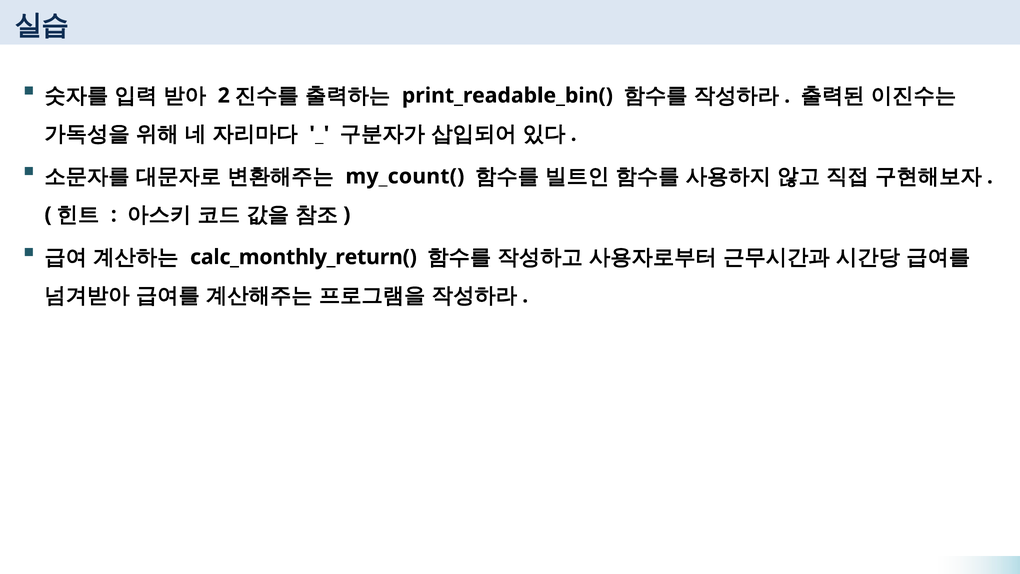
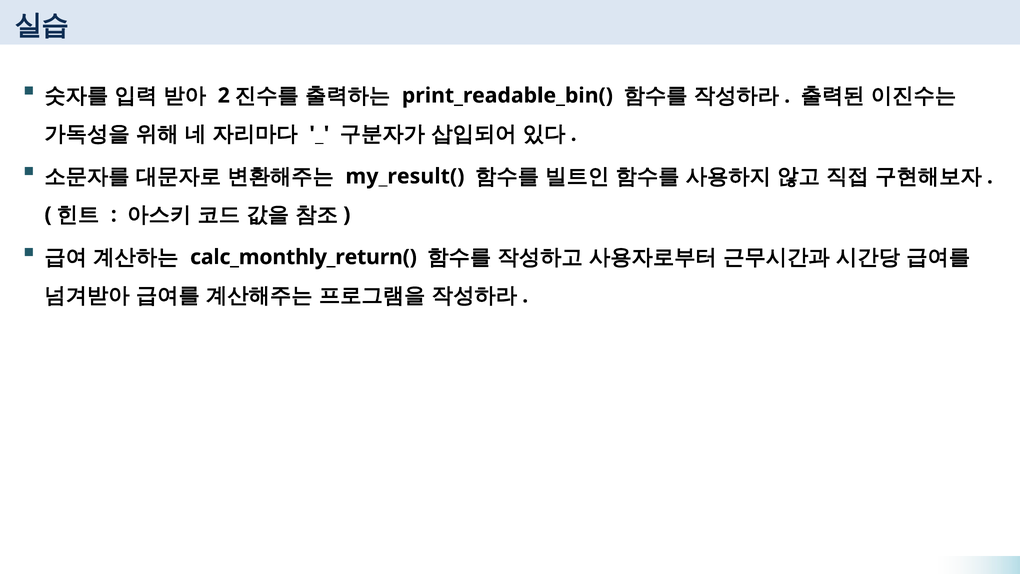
my_count(: my_count( -> my_result(
